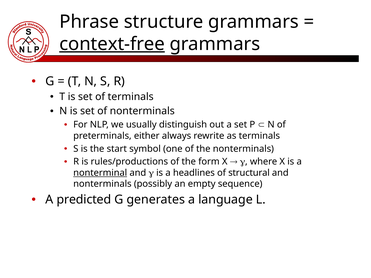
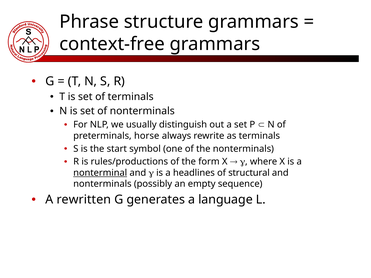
context-free underline: present -> none
either: either -> horse
predicted: predicted -> rewritten
